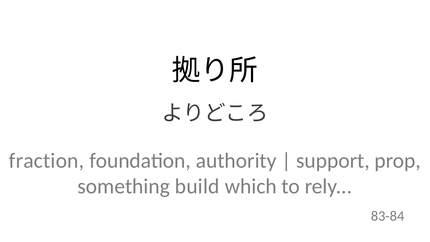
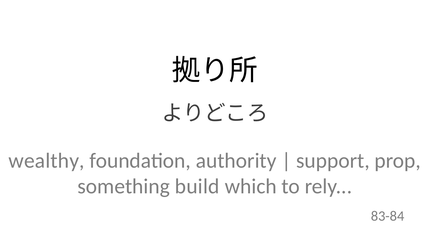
fraction: fraction -> wealthy
